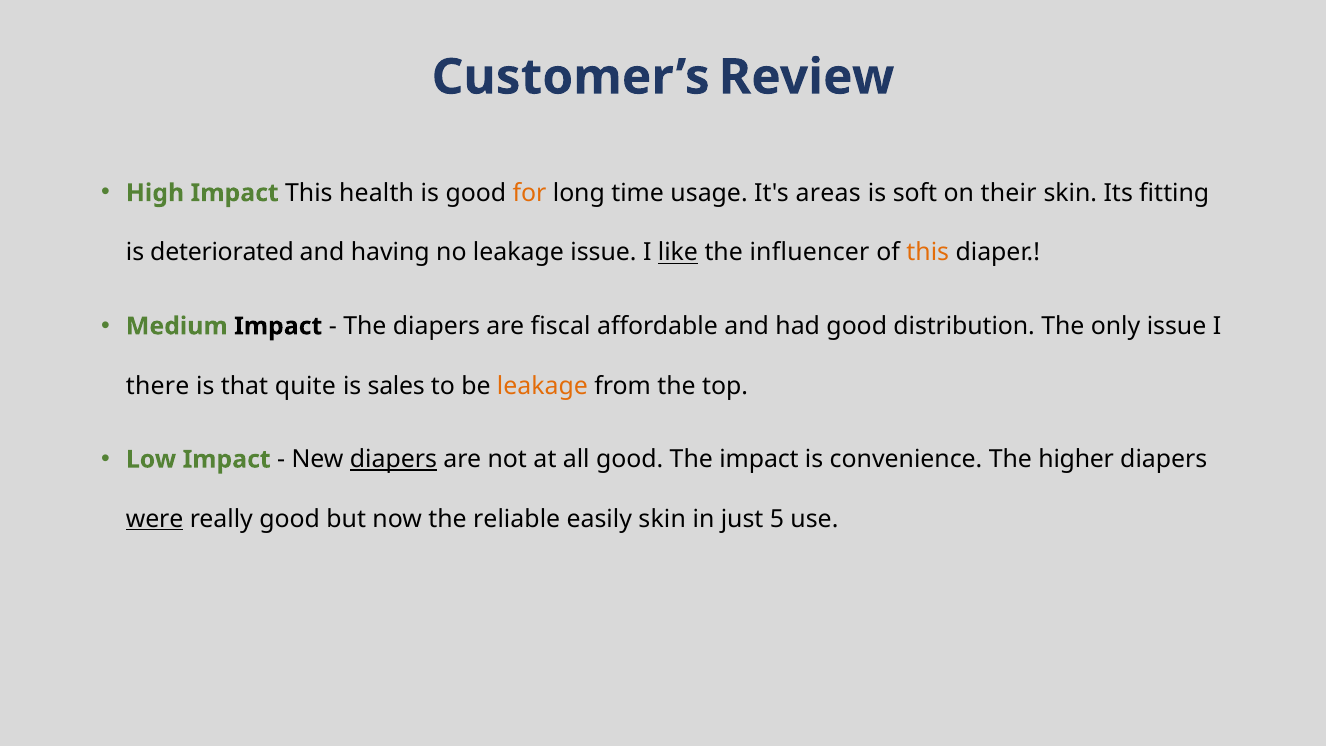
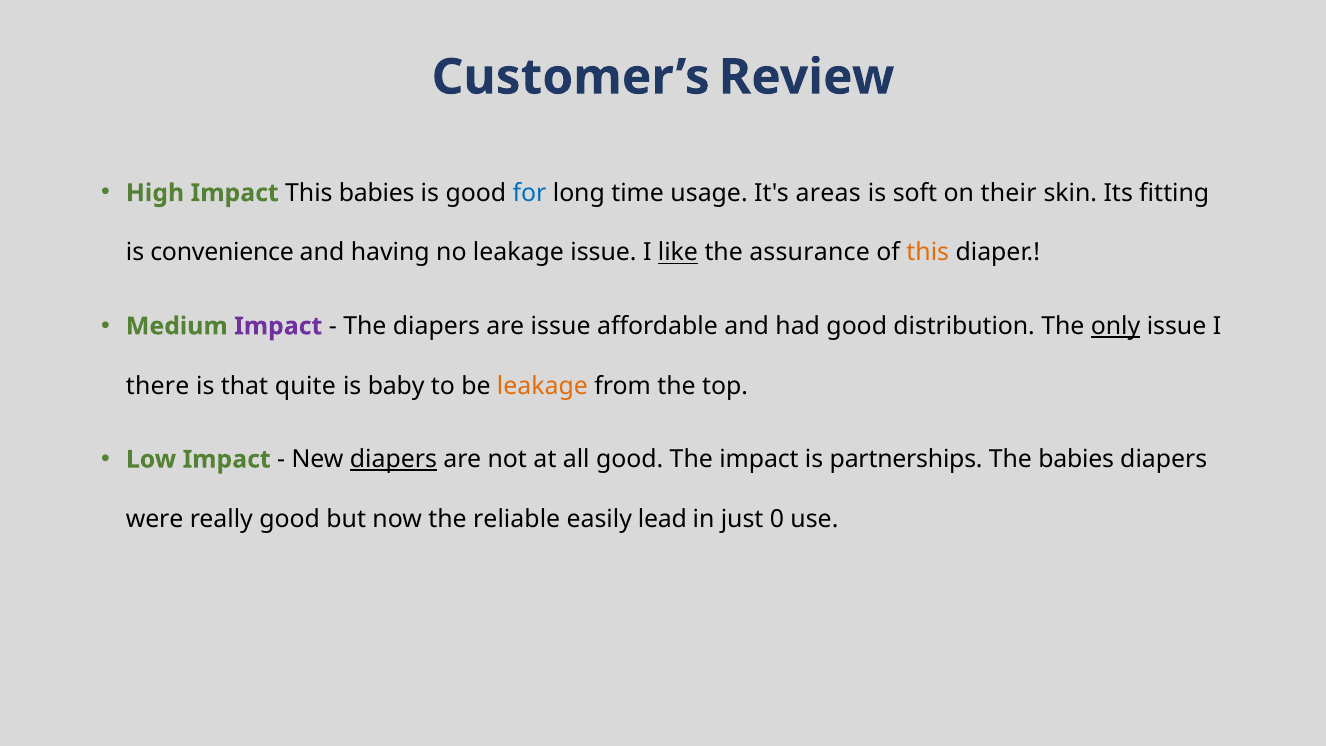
This health: health -> babies
for colour: orange -> blue
deteriorated: deteriorated -> convenience
influencer: influencer -> assurance
Impact at (278, 326) colour: black -> purple
are fiscal: fiscal -> issue
only underline: none -> present
sales: sales -> baby
convenience: convenience -> partnerships
The higher: higher -> babies
were underline: present -> none
easily skin: skin -> lead
5: 5 -> 0
